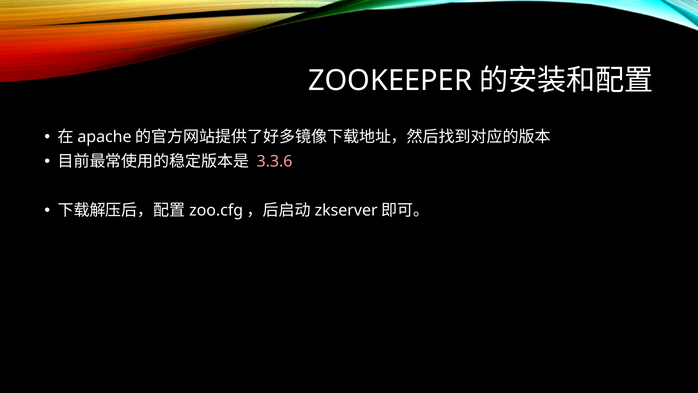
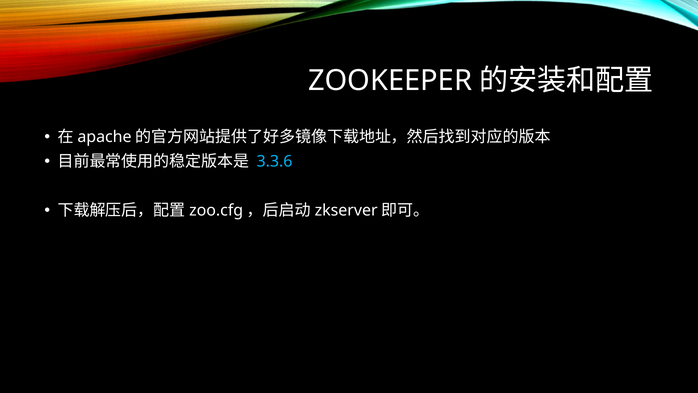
3.3.6 colour: pink -> light blue
